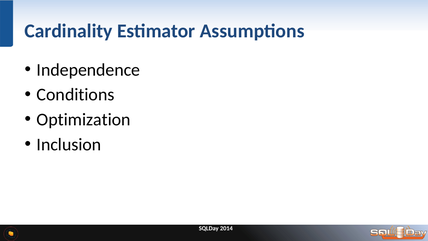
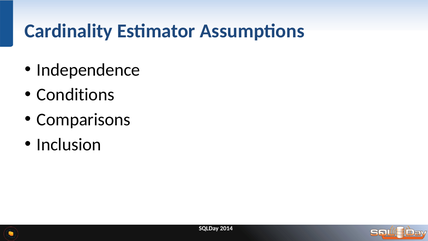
Optimization: Optimization -> Comparisons
